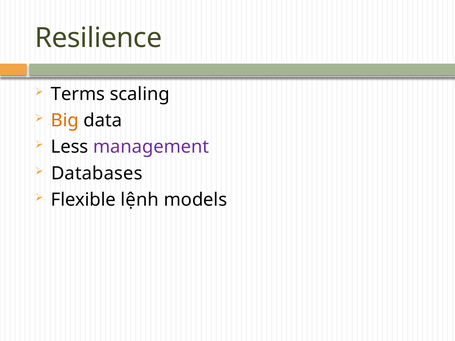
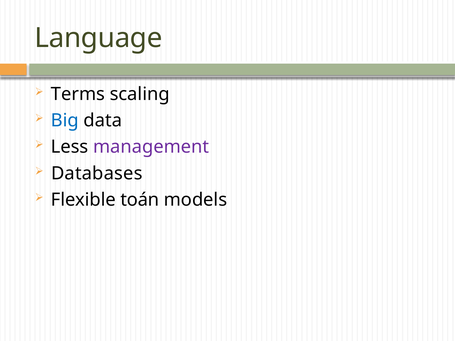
Resilience: Resilience -> Language
Big colour: orange -> blue
lệnh: lệnh -> toán
